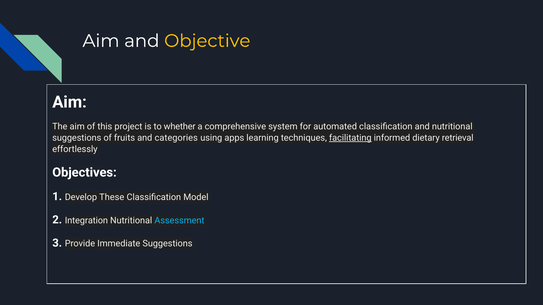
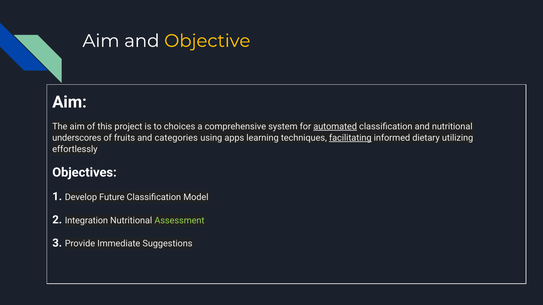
whether: whether -> choices
automated underline: none -> present
suggestions at (77, 138): suggestions -> underscores
retrieval: retrieval -> utilizing
These: These -> Future
Assessment colour: light blue -> light green
